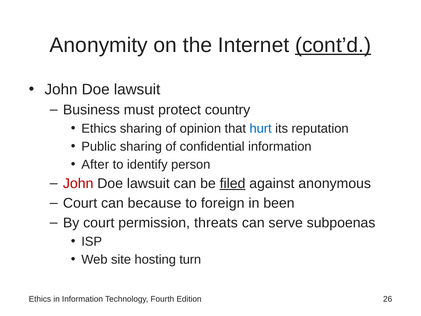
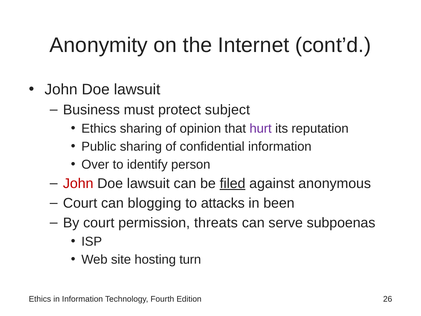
cont’d underline: present -> none
country: country -> subject
hurt colour: blue -> purple
After: After -> Over
because: because -> blogging
foreign: foreign -> attacks
